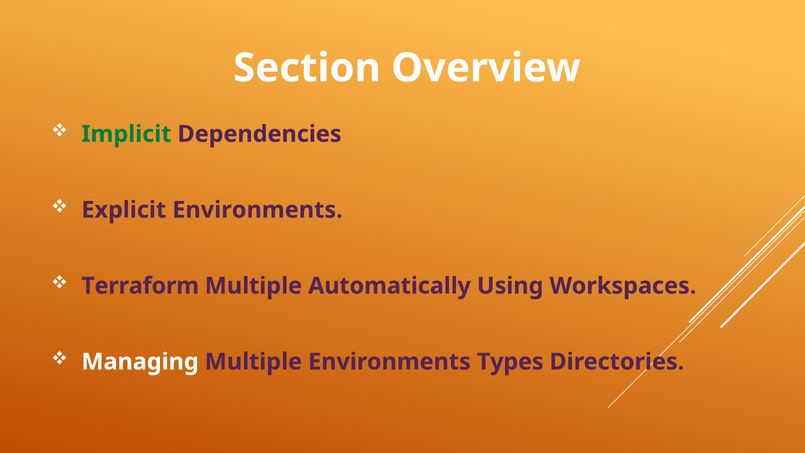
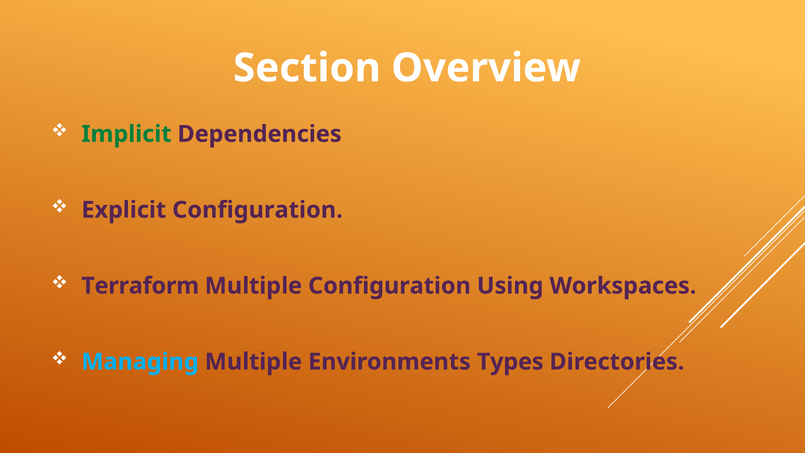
Explicit Environments: Environments -> Configuration
Multiple Automatically: Automatically -> Configuration
Managing colour: white -> light blue
